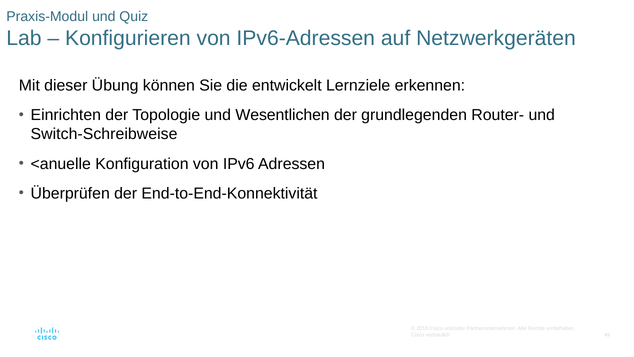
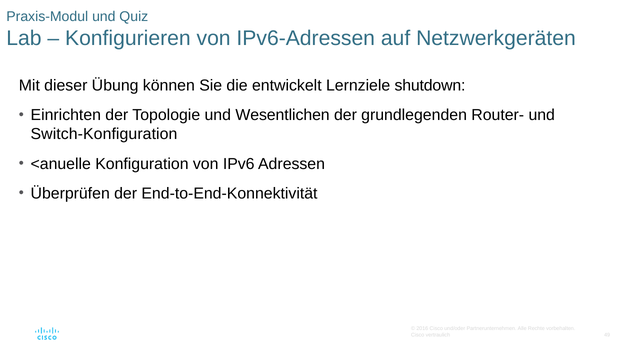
erkennen: erkennen -> shutdown
Switch-Schreibweise: Switch-Schreibweise -> Switch-Konfiguration
